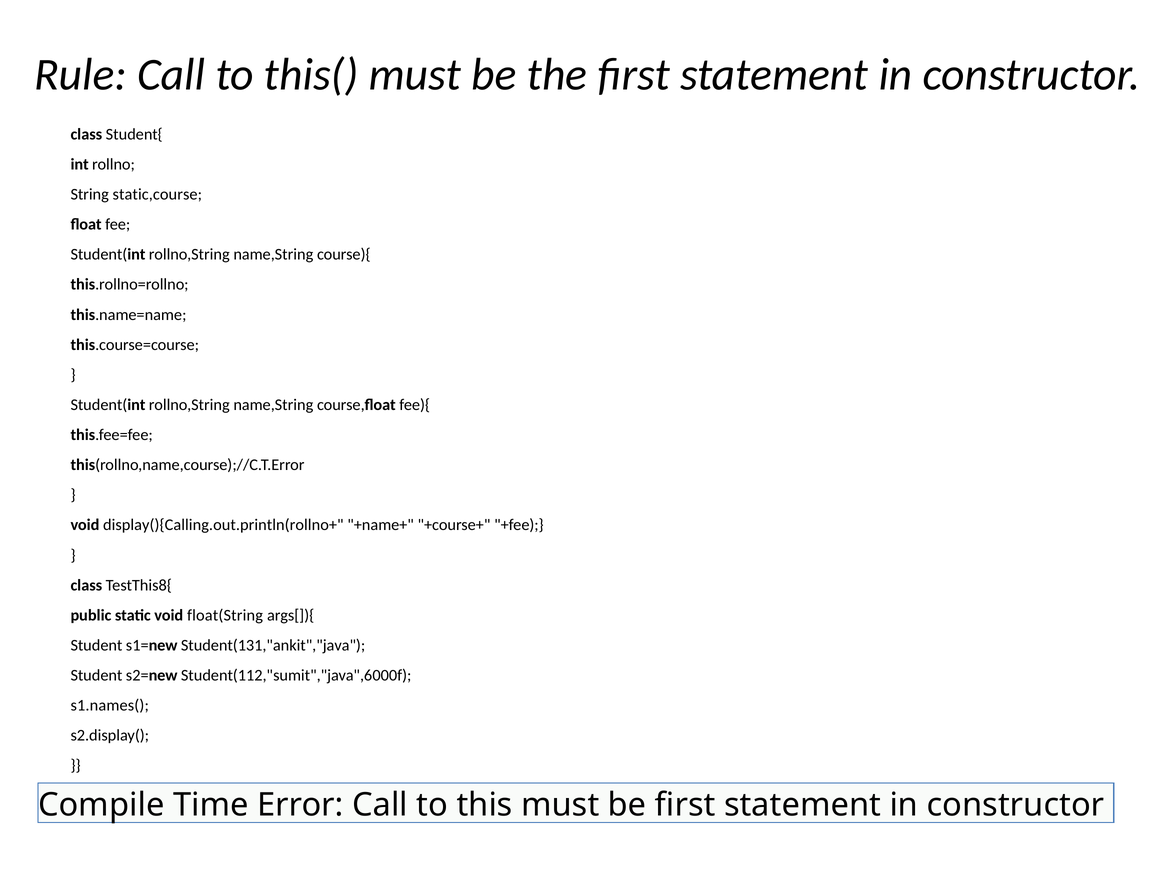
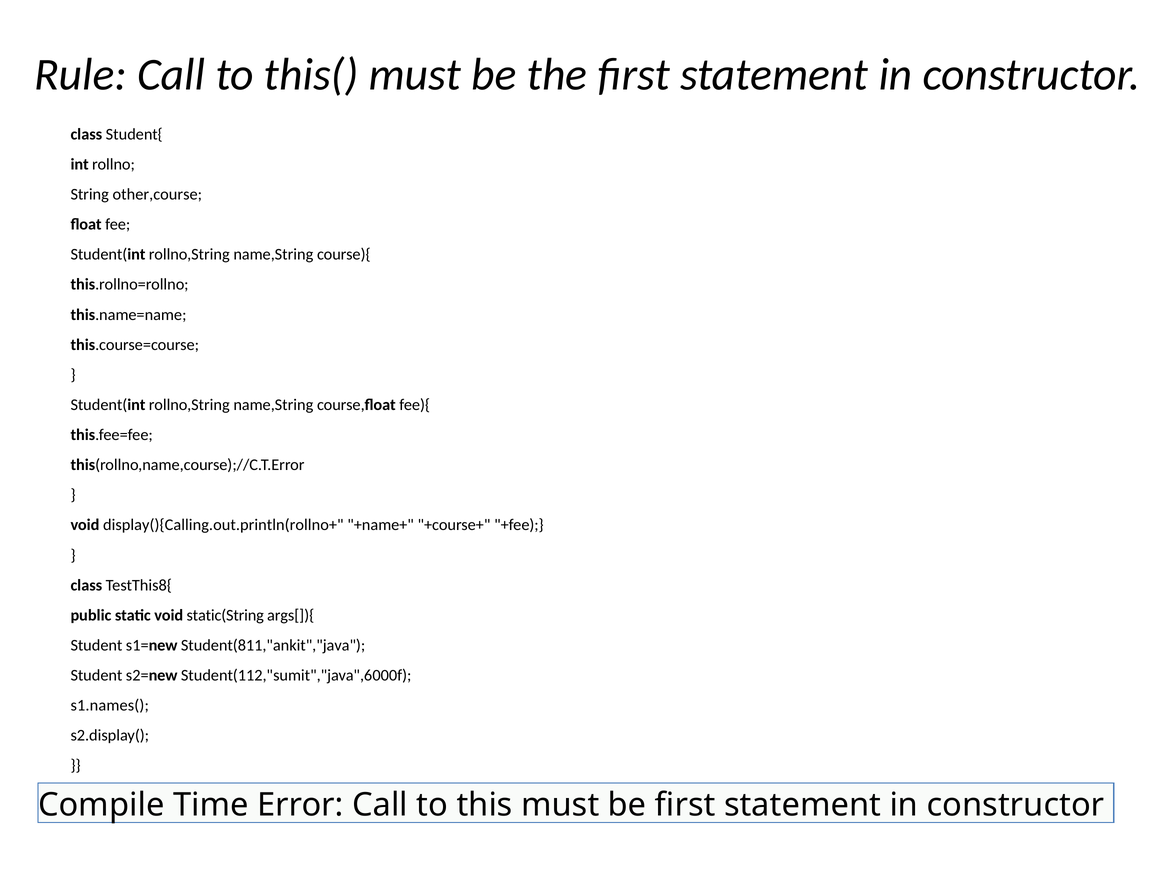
static,course: static,course -> other,course
float(String: float(String -> static(String
Student(131,"ankit","java: Student(131,"ankit","java -> Student(811,"ankit","java
